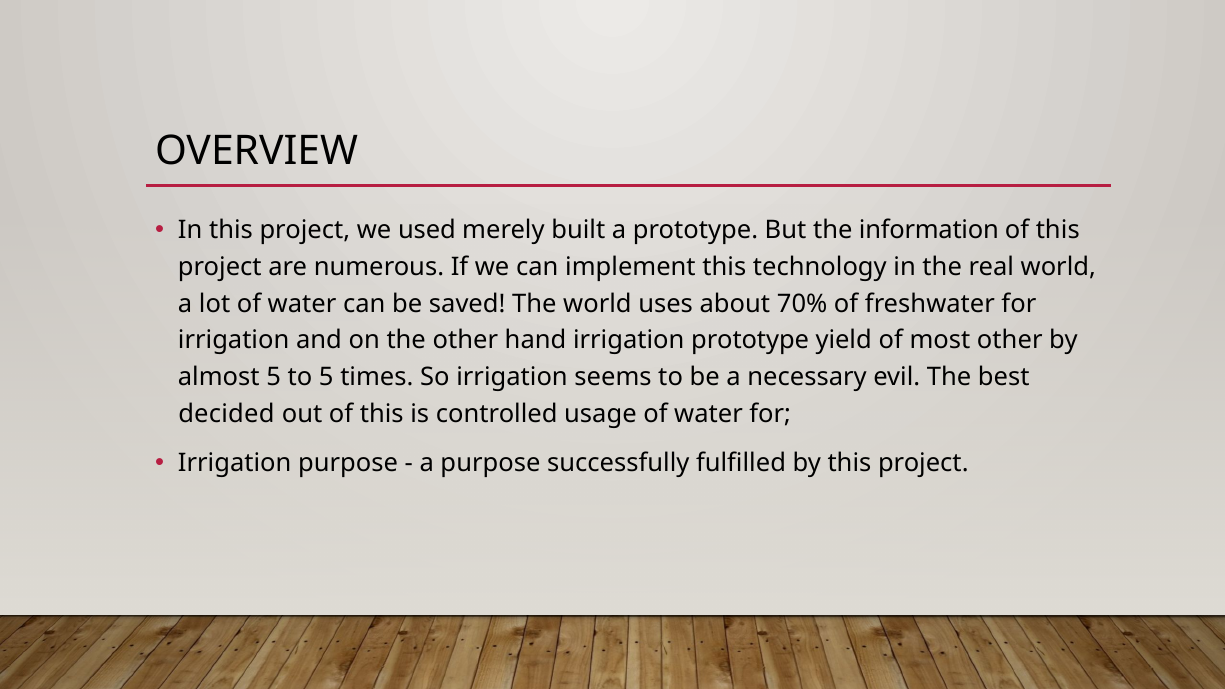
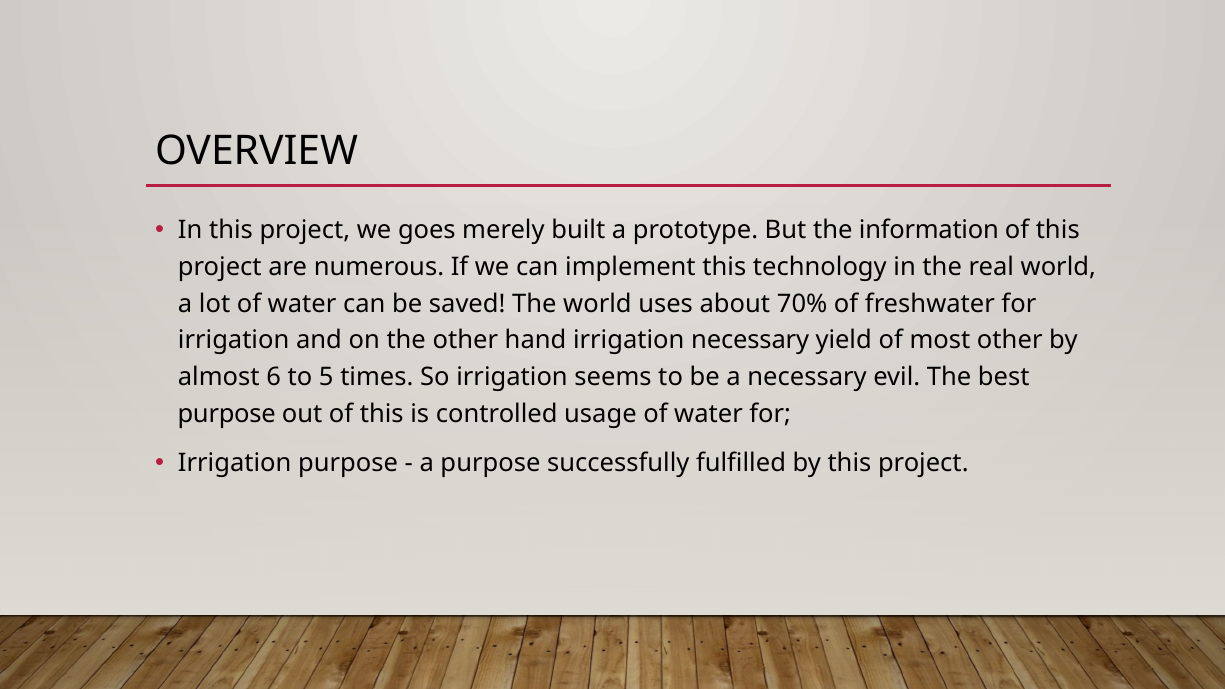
used: used -> goes
irrigation prototype: prototype -> necessary
almost 5: 5 -> 6
decided at (226, 414): decided -> purpose
